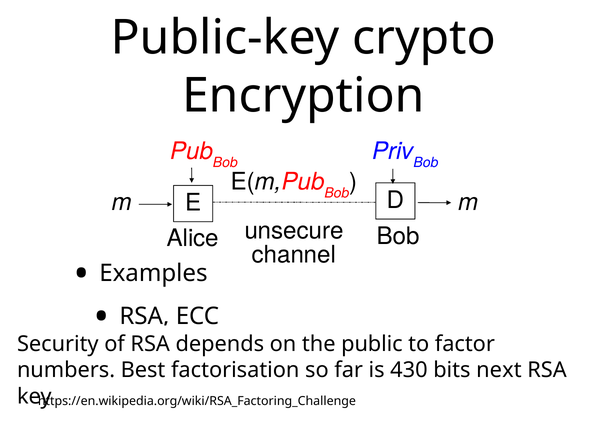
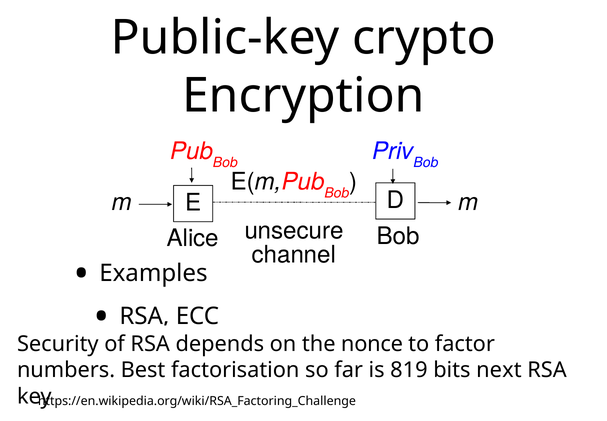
public: public -> nonce
430: 430 -> 819
